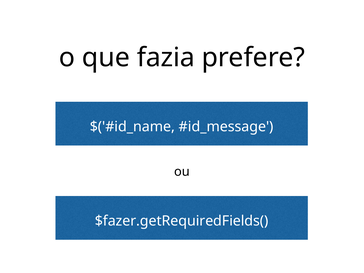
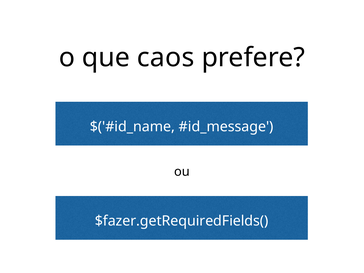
fazia: fazia -> caos
